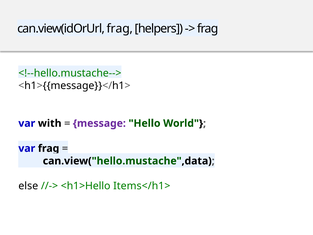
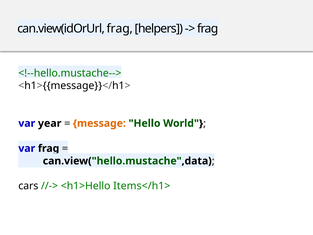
with: with -> year
message colour: purple -> orange
else: else -> cars
